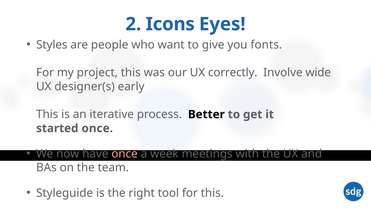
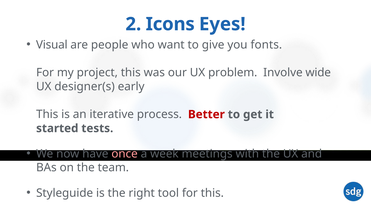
Styles: Styles -> Visual
correctly: correctly -> problem
Better colour: black -> red
started once: once -> tests
